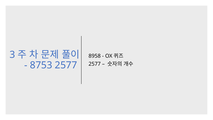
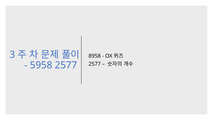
8753: 8753 -> 5958
